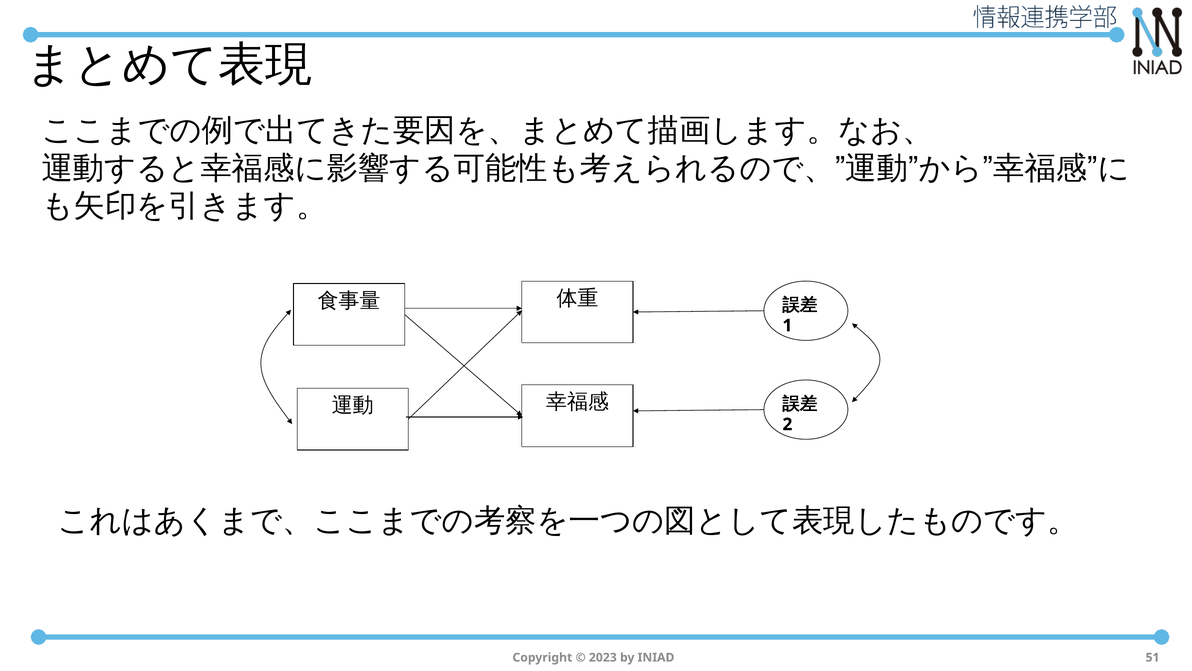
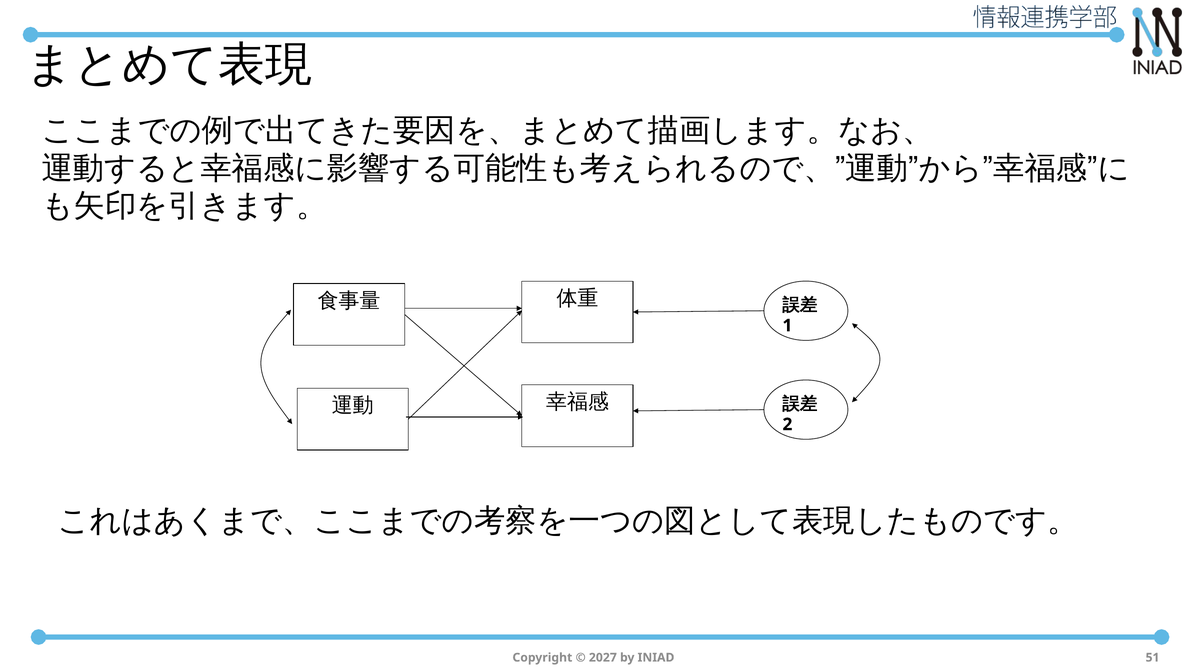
2023: 2023 -> 2027
